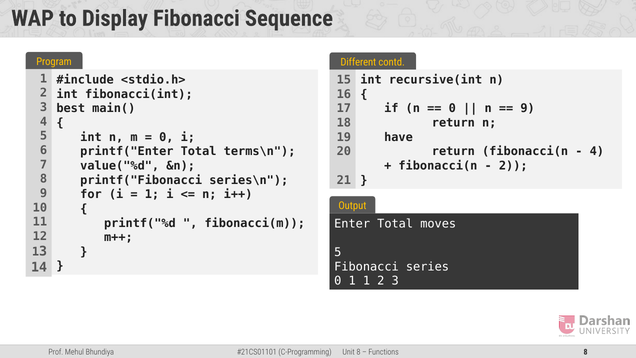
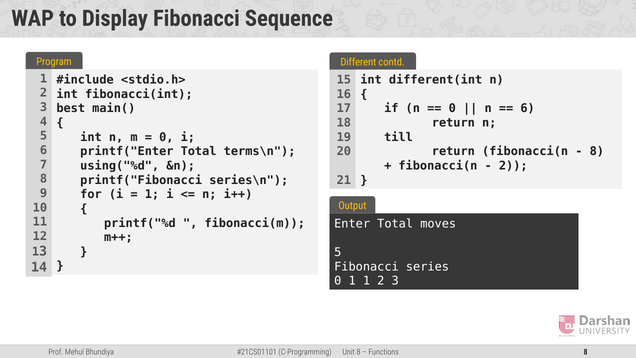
recursive(int: recursive(int -> different(int
9 at (528, 108): 9 -> 6
have: have -> till
4 at (597, 151): 4 -> 8
value("%d: value("%d -> using("%d
